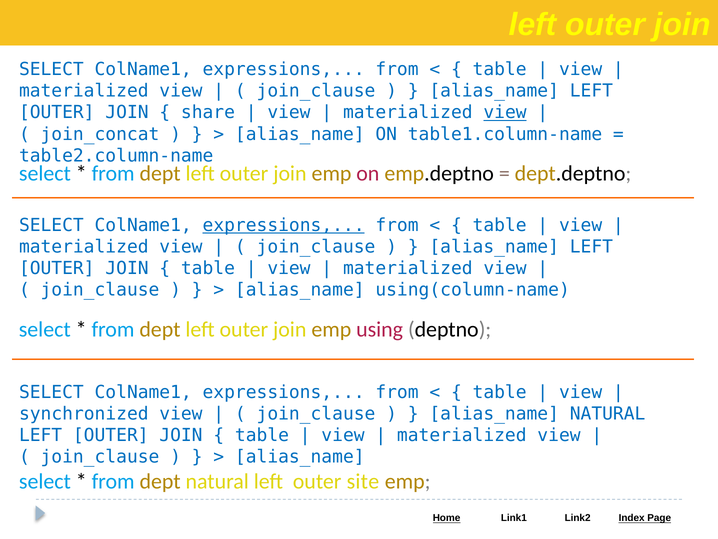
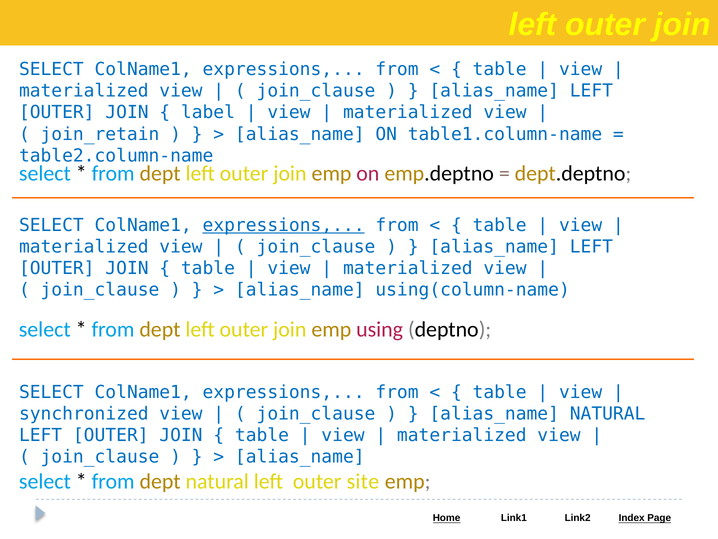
share: share -> label
view at (505, 112) underline: present -> none
join_concat: join_concat -> join_retain
